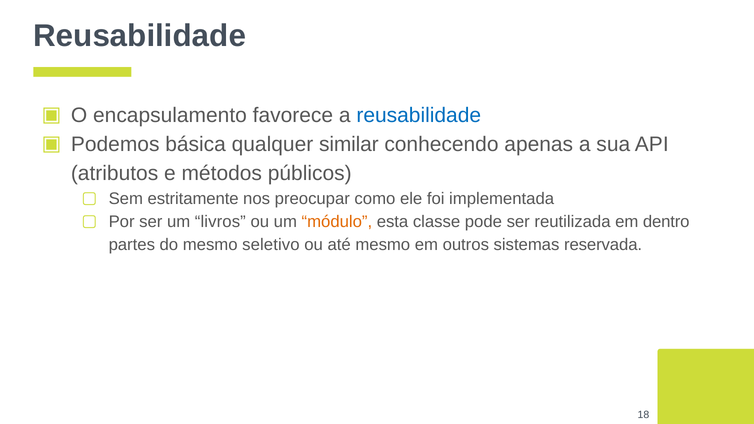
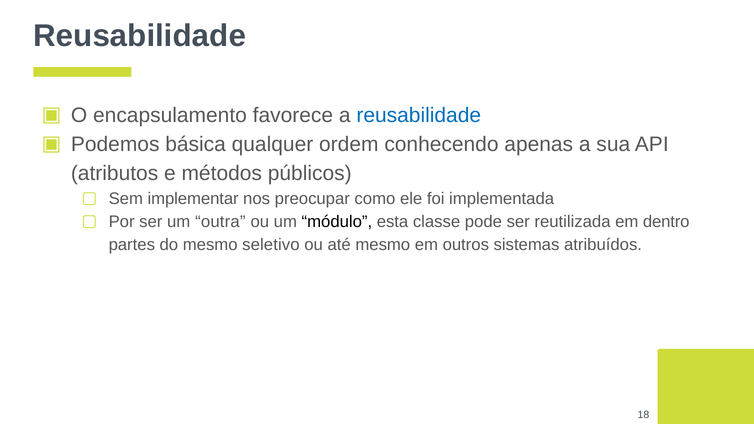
similar: similar -> ordem
estritamente: estritamente -> implementar
livros: livros -> outra
módulo colour: orange -> black
reservada: reservada -> atribuídos
